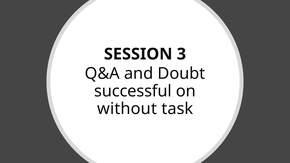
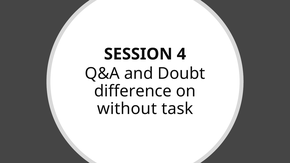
3: 3 -> 4
successful: successful -> difference
